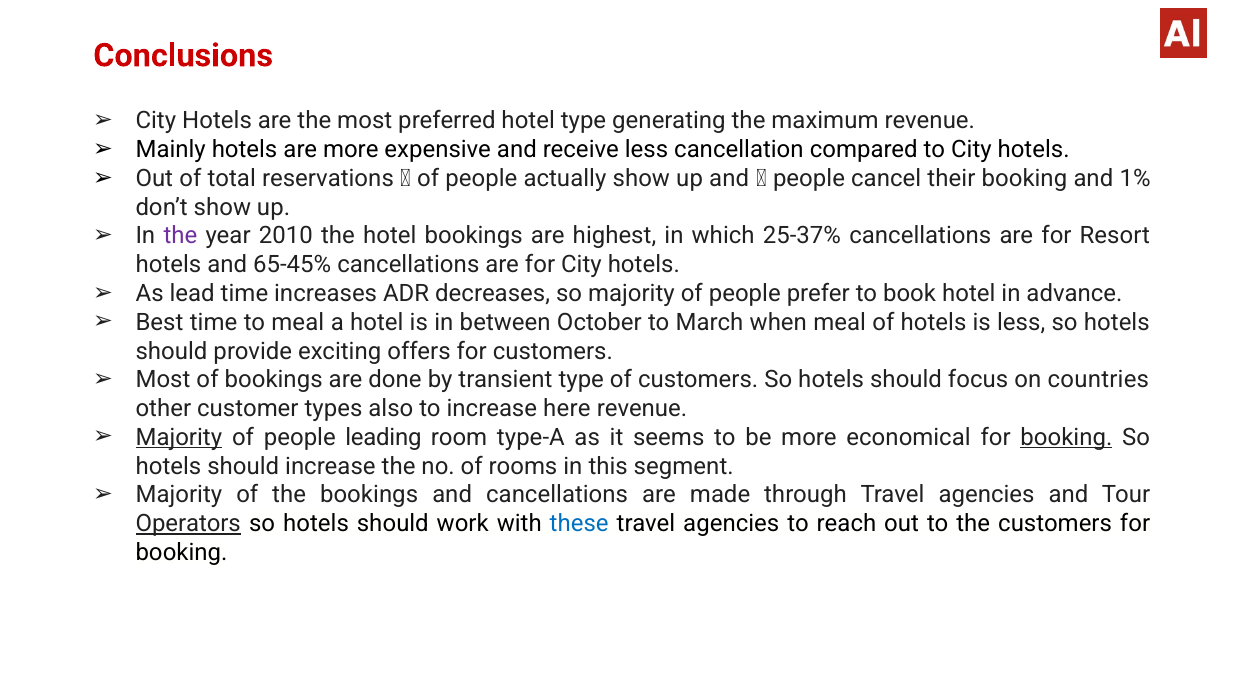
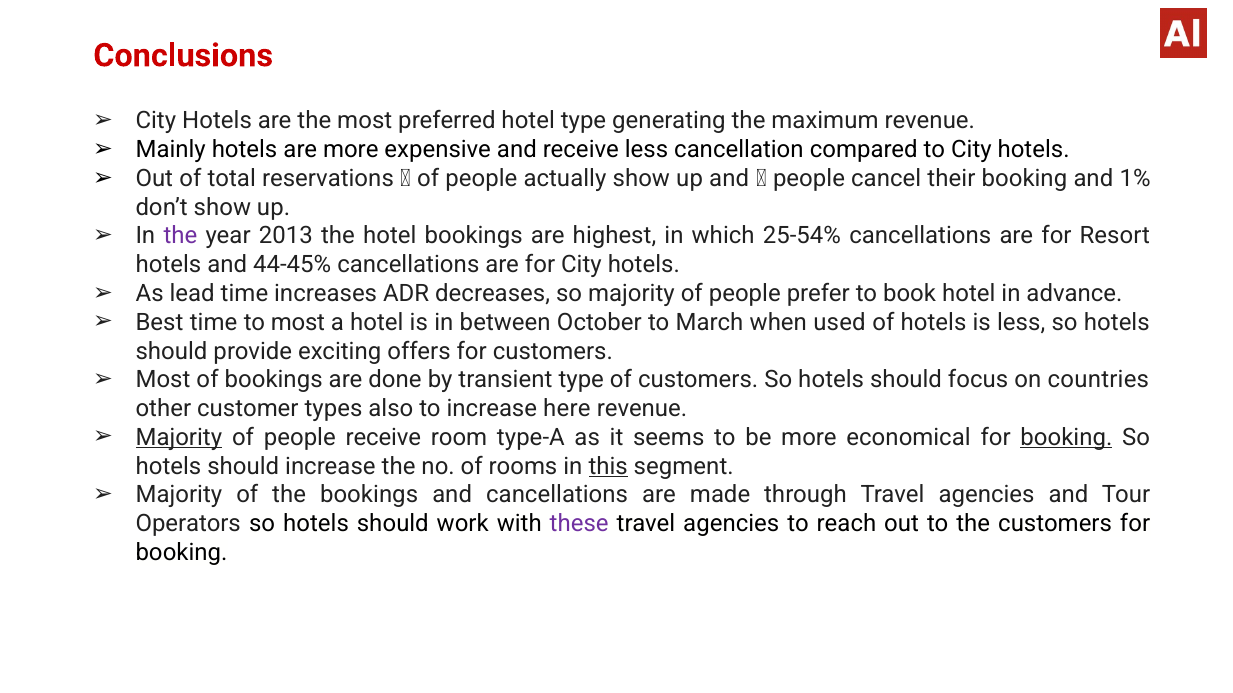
2010: 2010 -> 2013
25-37%: 25-37% -> 25-54%
65-45%: 65-45% -> 44-45%
to meal: meal -> most
when meal: meal -> used
people leading: leading -> receive
this underline: none -> present
Operators underline: present -> none
these colour: blue -> purple
